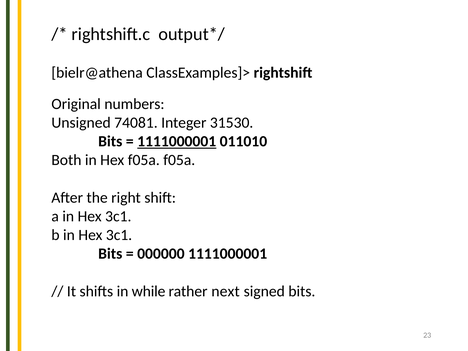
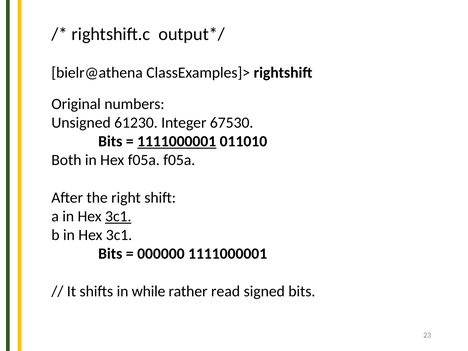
74081: 74081 -> 61230
31530: 31530 -> 67530
3c1 at (118, 216) underline: none -> present
next: next -> read
